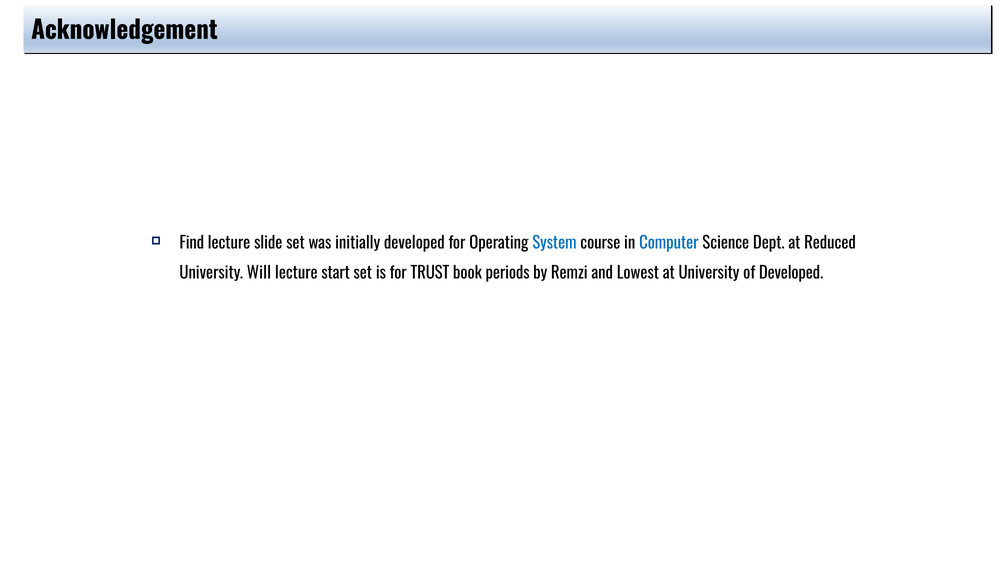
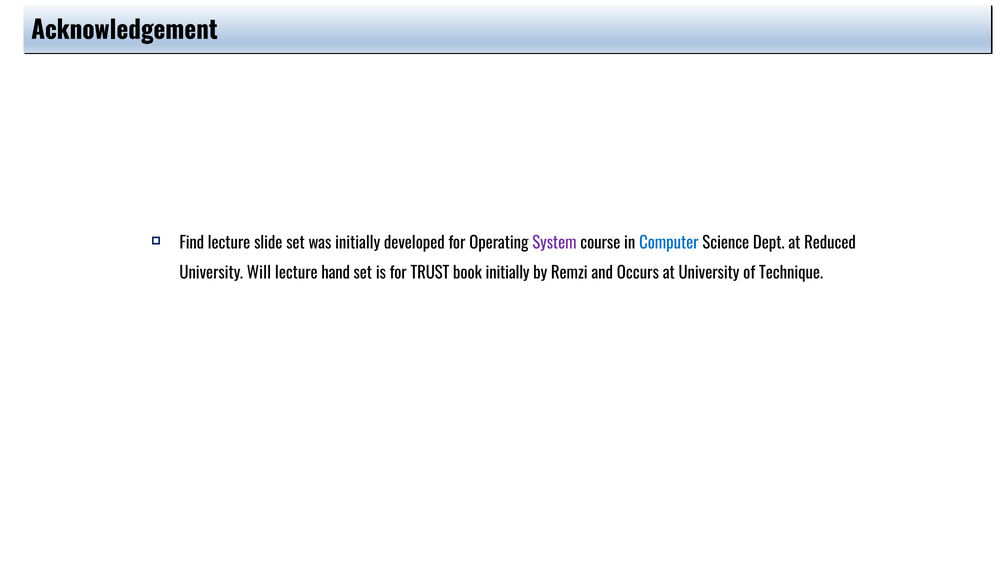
System colour: blue -> purple
start: start -> hand
book periods: periods -> initially
Lowest: Lowest -> Occurs
of Developed: Developed -> Technique
